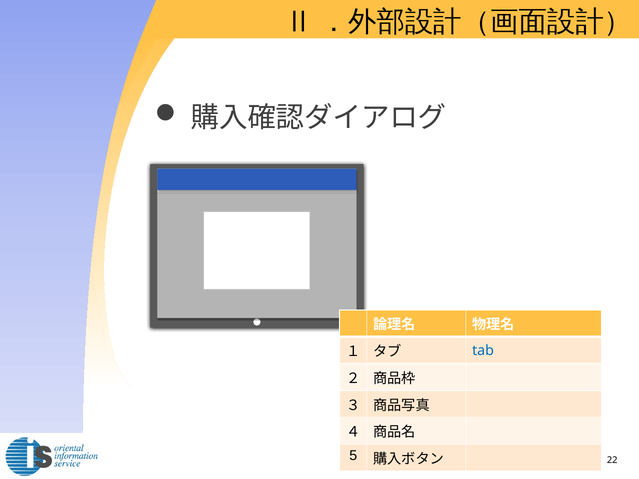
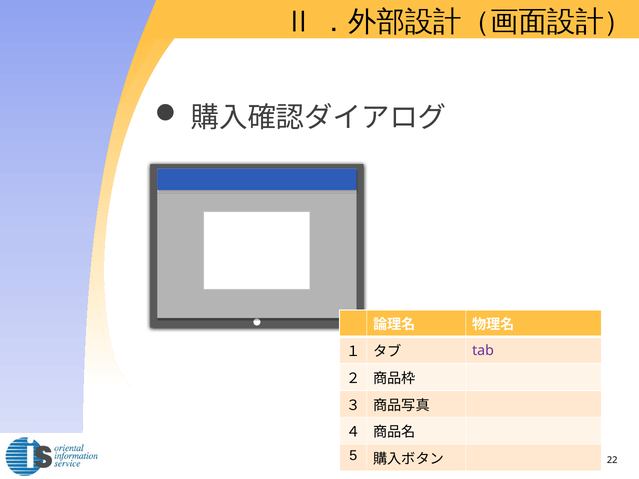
tab colour: blue -> purple
